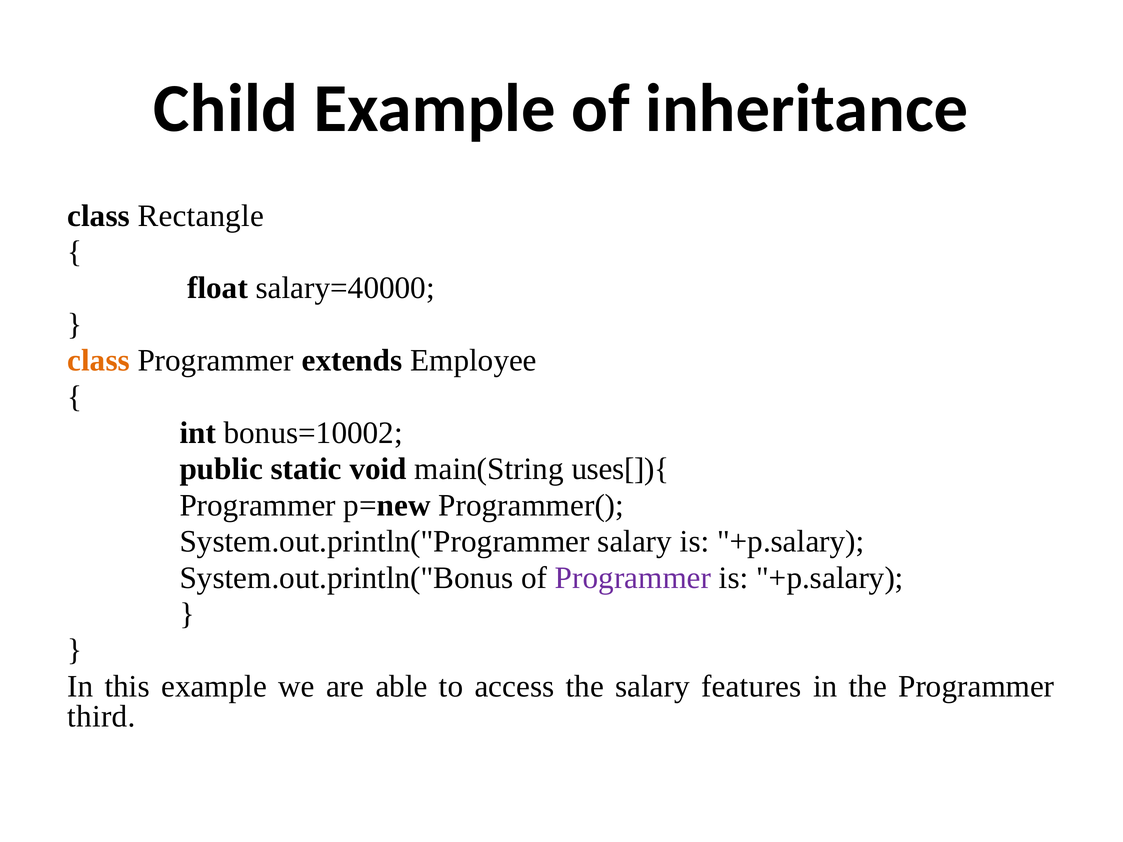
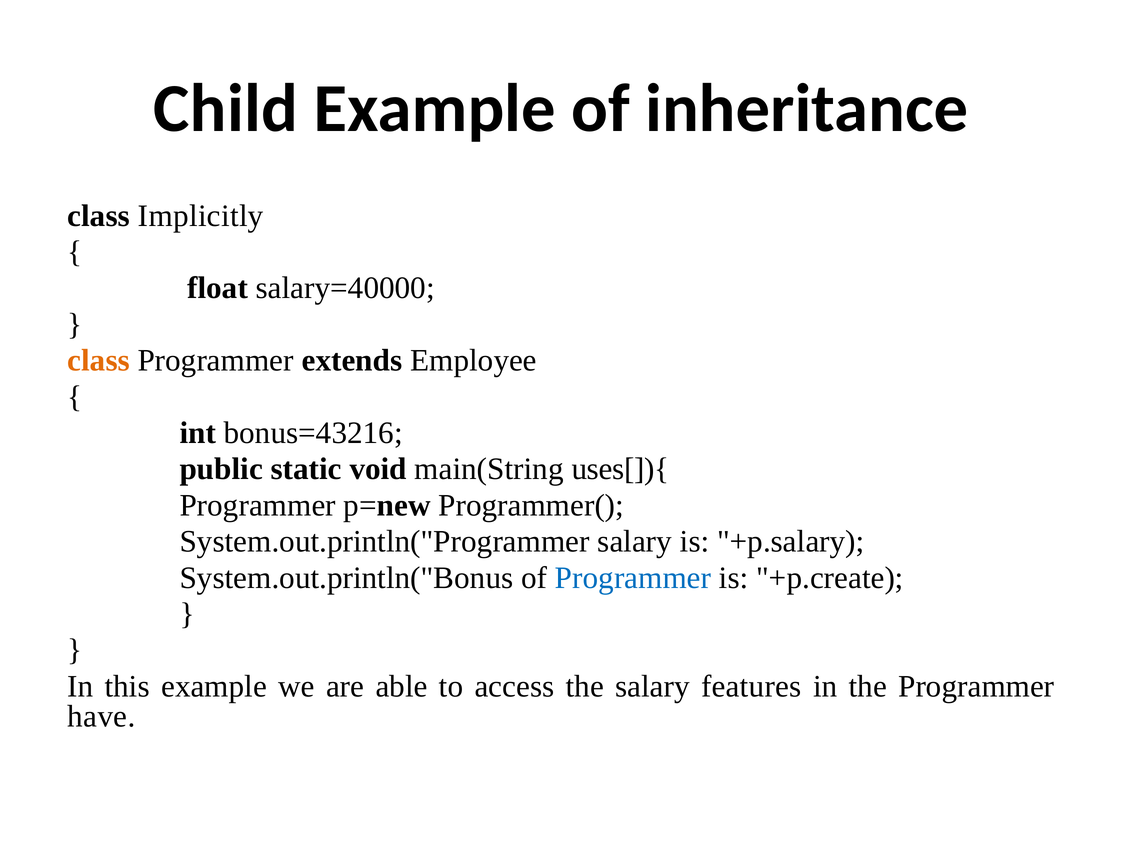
Rectangle: Rectangle -> Implicitly
bonus=10002: bonus=10002 -> bonus=43216
Programmer at (633, 578) colour: purple -> blue
+p.salary at (830, 578): +p.salary -> +p.create
third: third -> have
